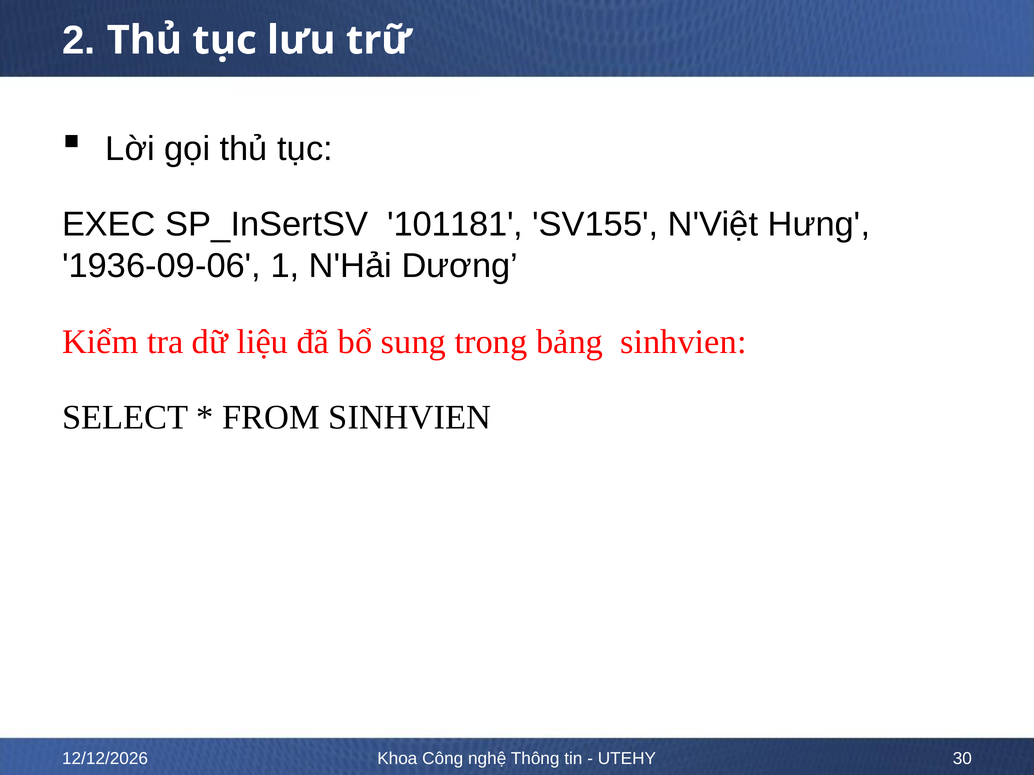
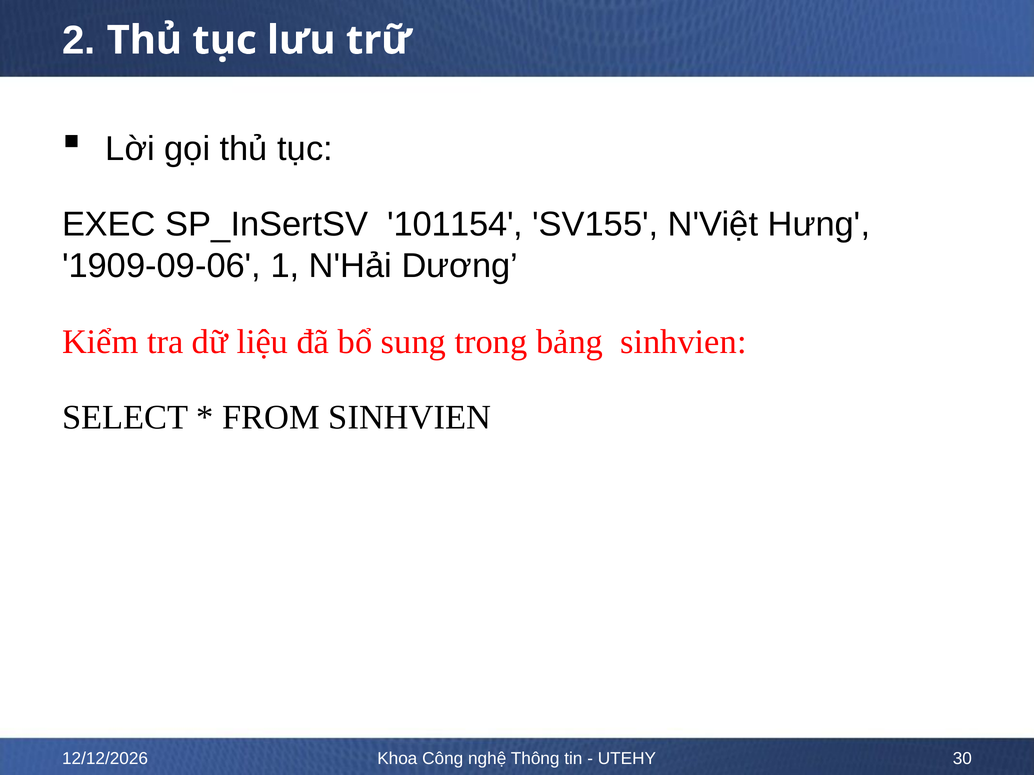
101181: 101181 -> 101154
1936-09-06: 1936-09-06 -> 1909-09-06
